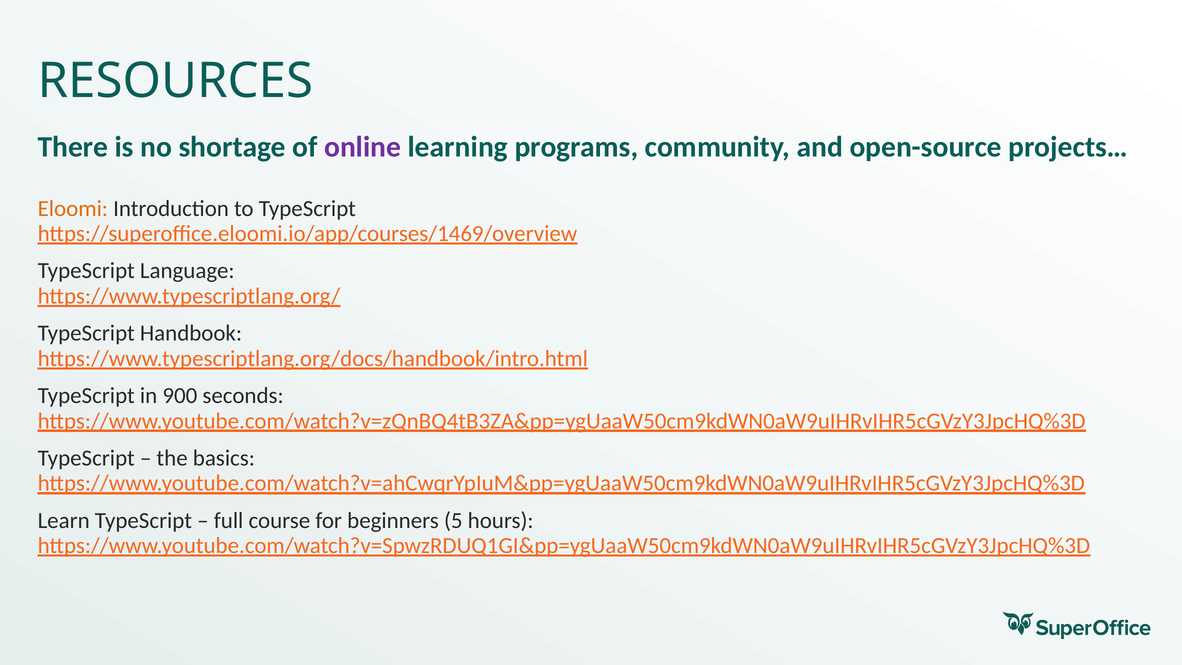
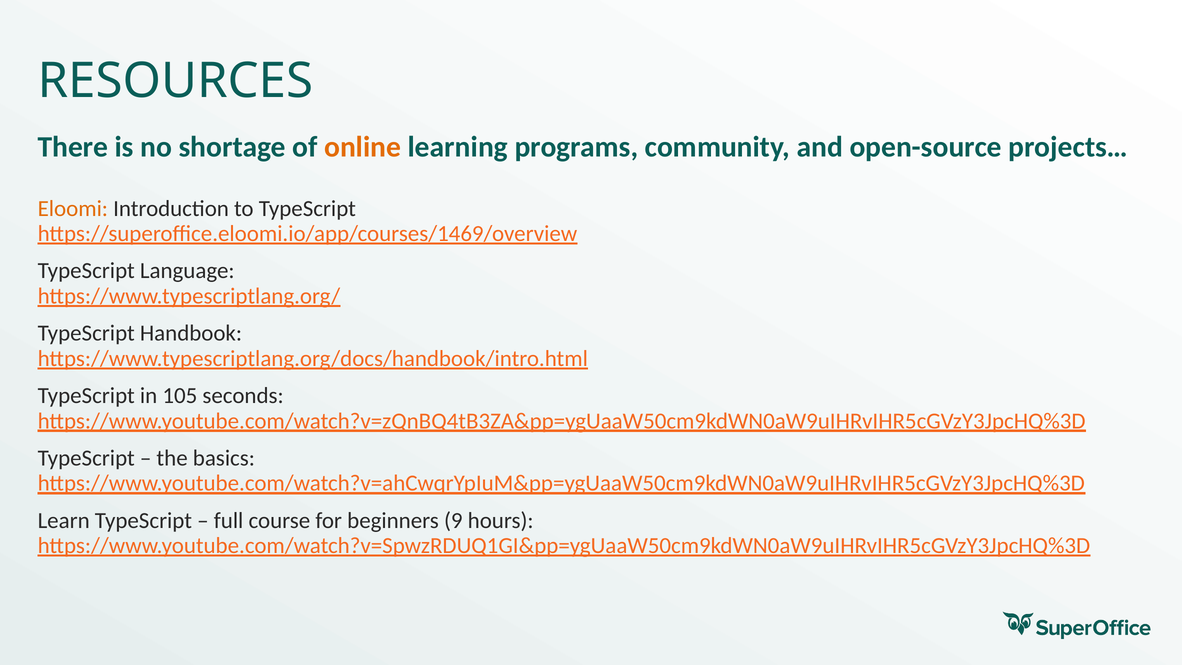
online colour: purple -> orange
900: 900 -> 105
5: 5 -> 9
